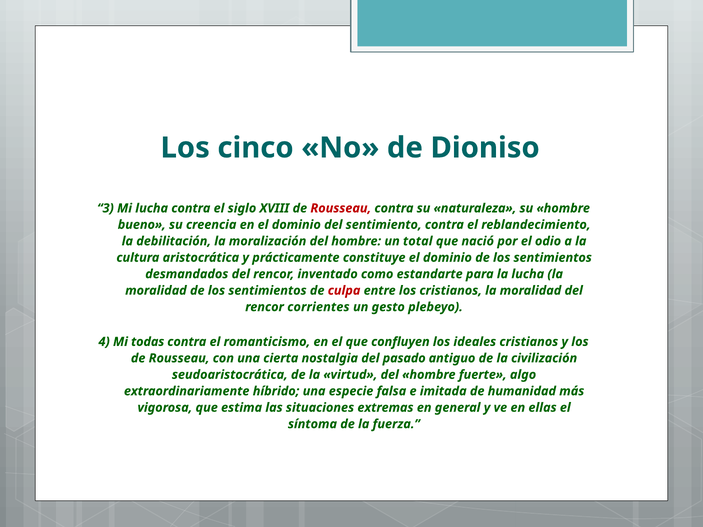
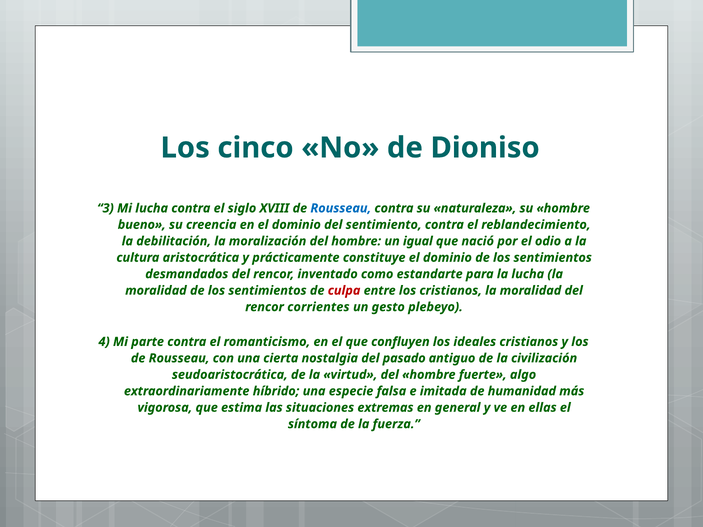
Rousseau at (341, 208) colour: red -> blue
total: total -> igual
todas: todas -> parte
